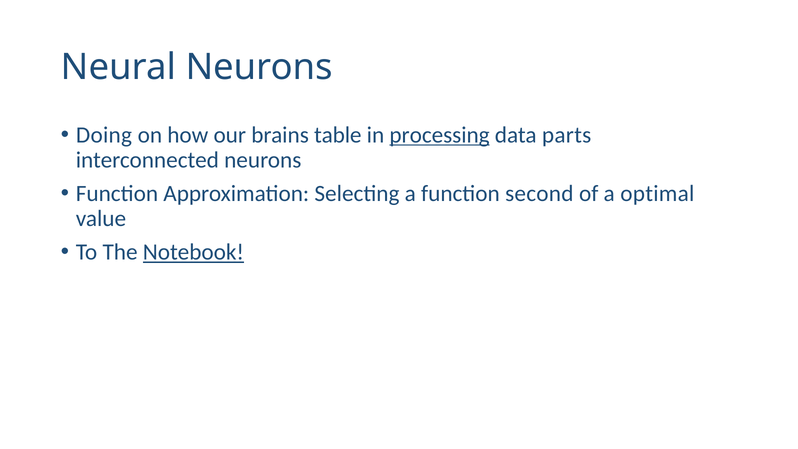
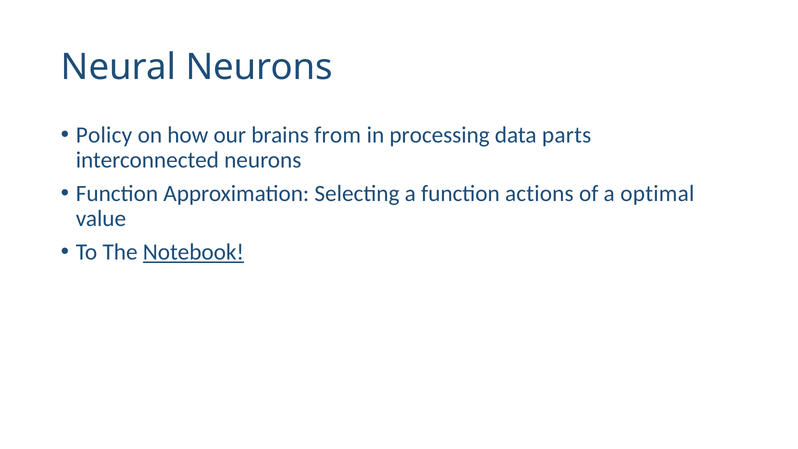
Doing: Doing -> Policy
table: table -> from
processing underline: present -> none
second: second -> actions
